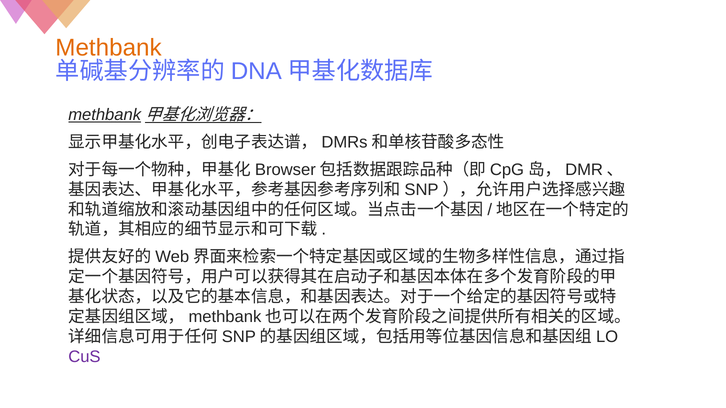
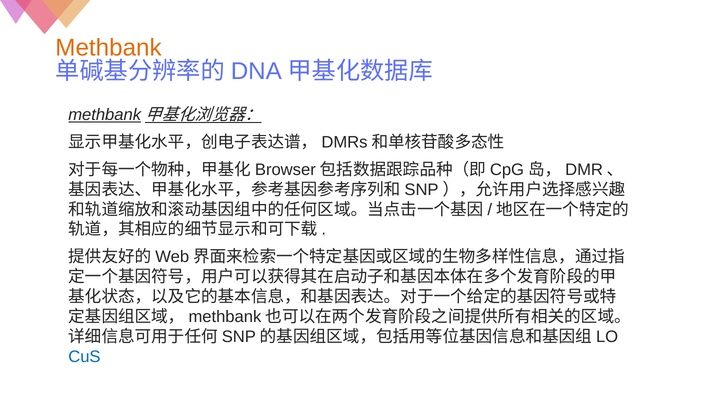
CuS colour: purple -> blue
